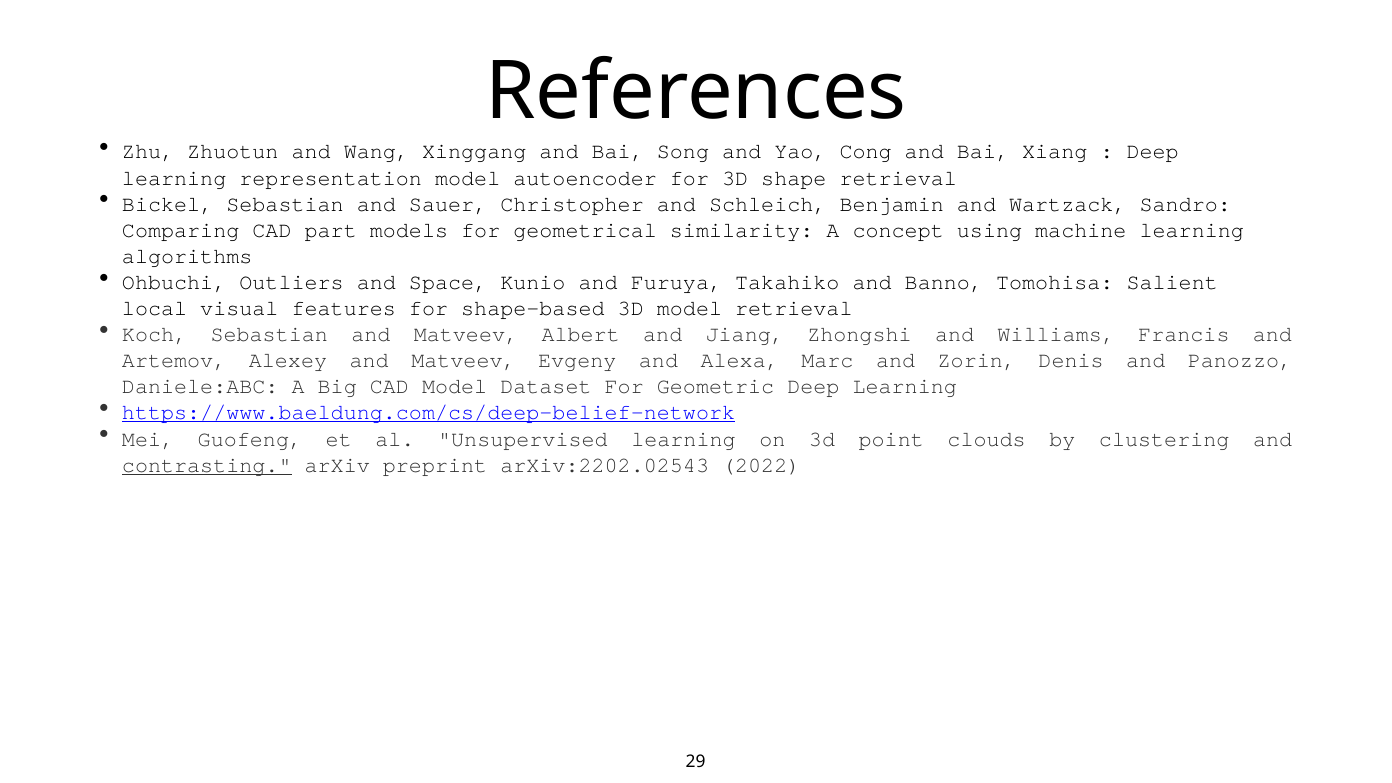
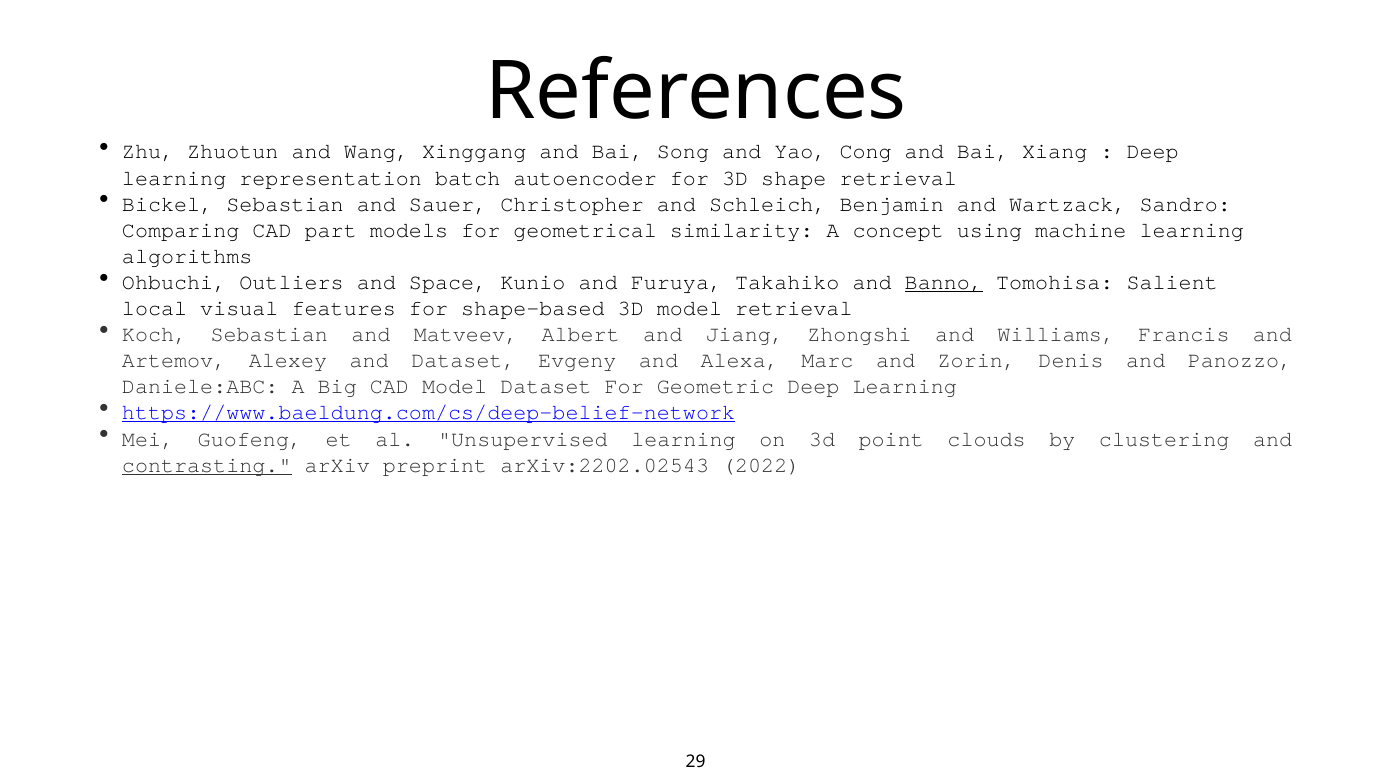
representation model: model -> batch
Banno underline: none -> present
Alexey and Matveev: Matveev -> Dataset
